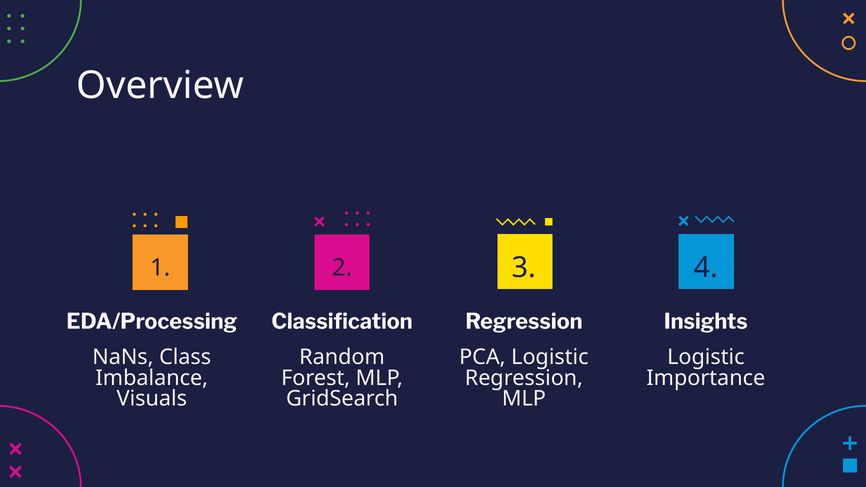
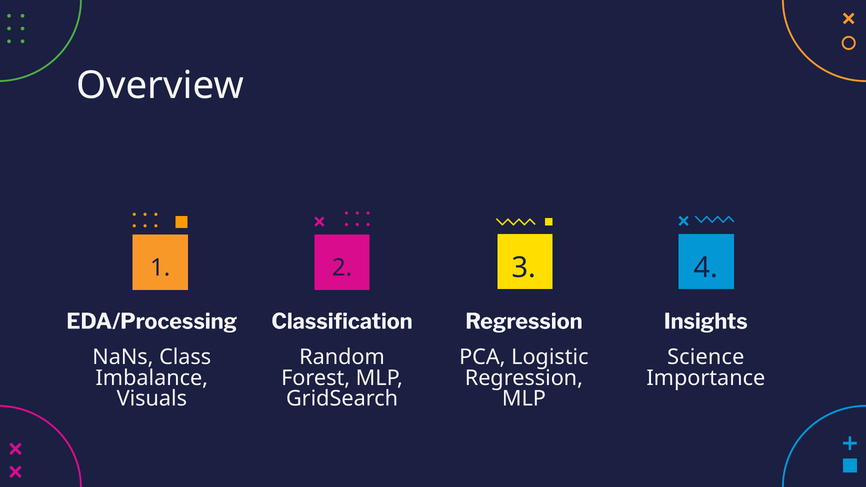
Logistic at (706, 357): Logistic -> Science
